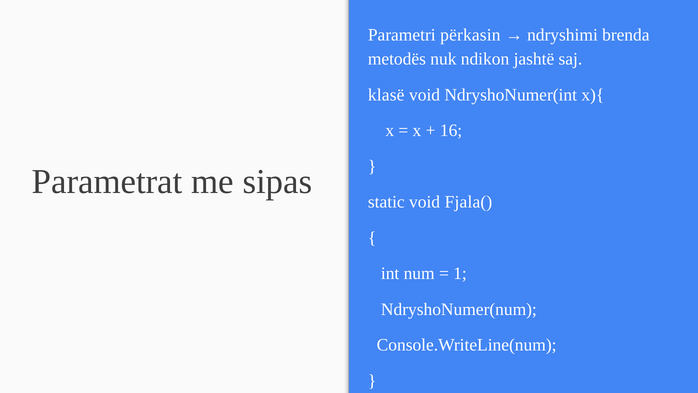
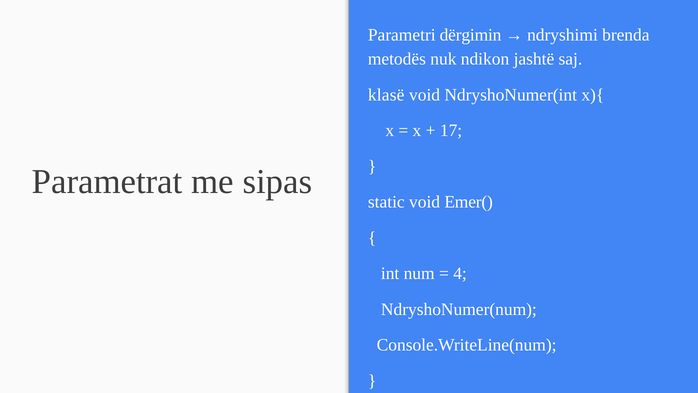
përkasin: përkasin -> dërgimin
16: 16 -> 17
Fjala(: Fjala( -> Emer(
1: 1 -> 4
